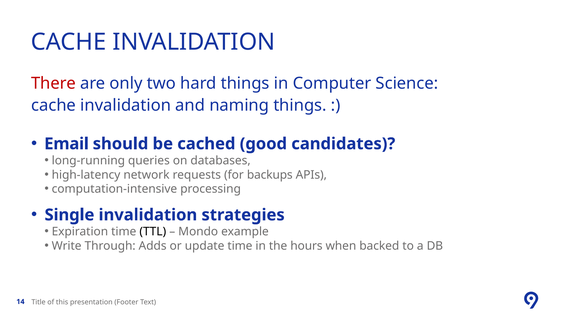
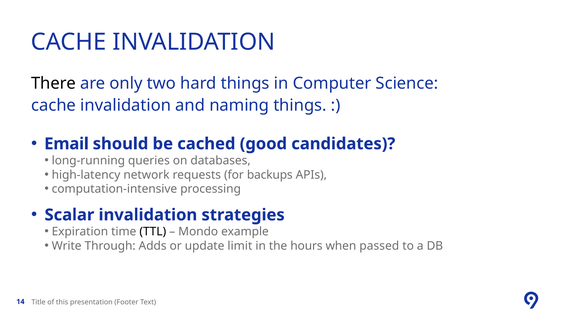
There colour: red -> black
Single: Single -> Scalar
update time: time -> limit
backed: backed -> passed
